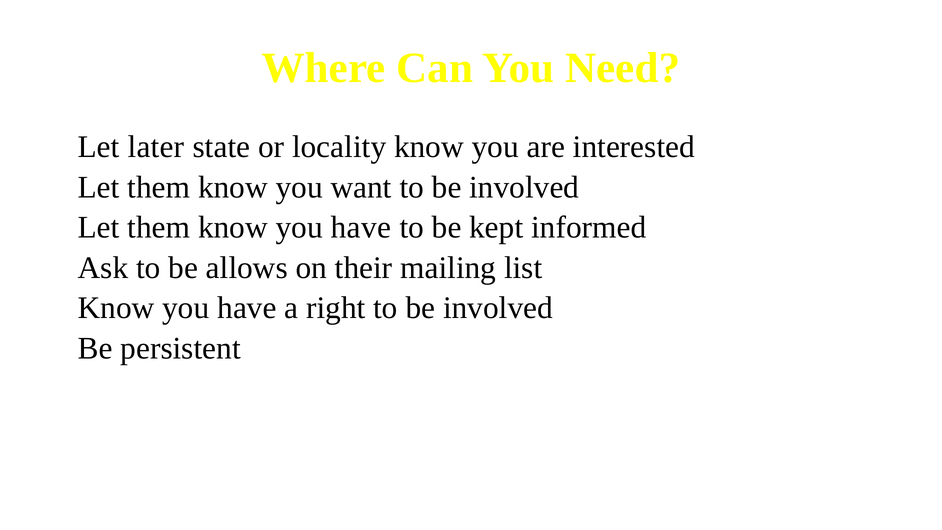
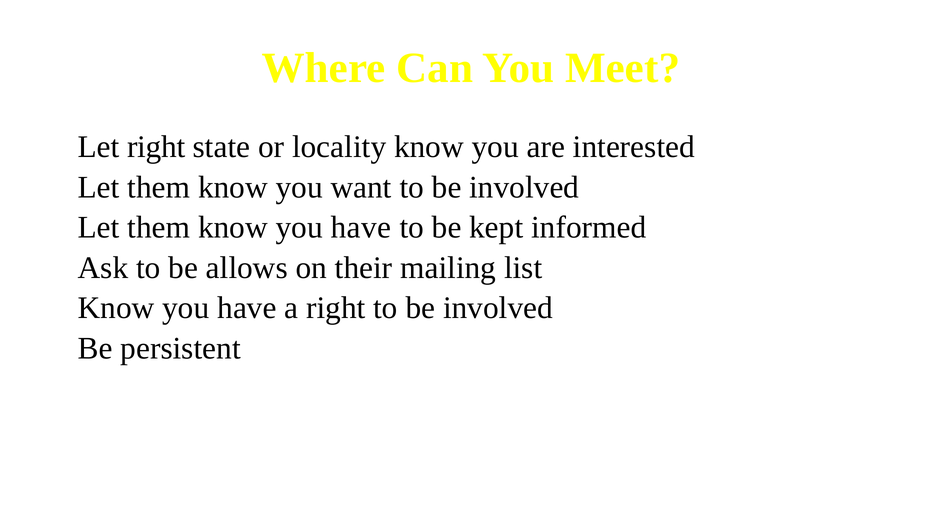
Need: Need -> Meet
Let later: later -> right
